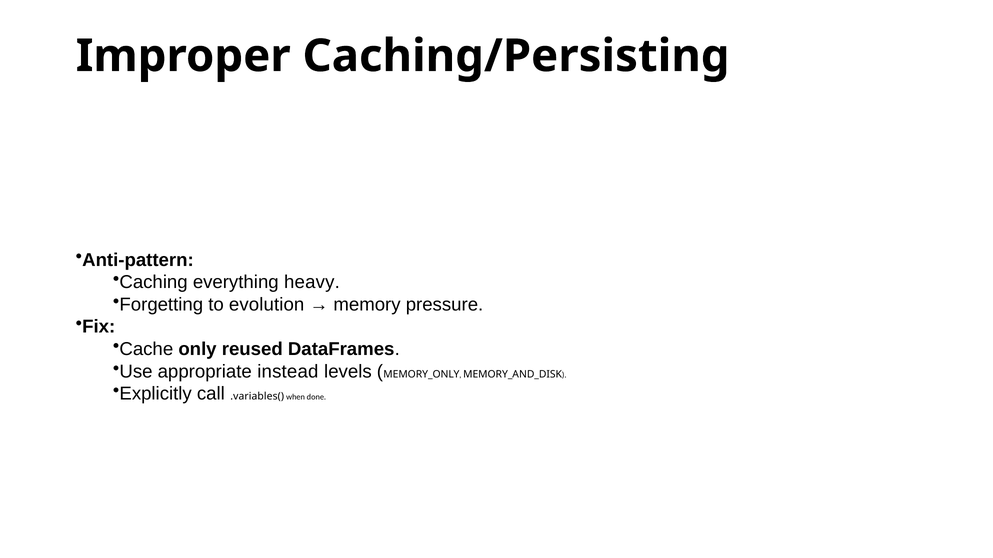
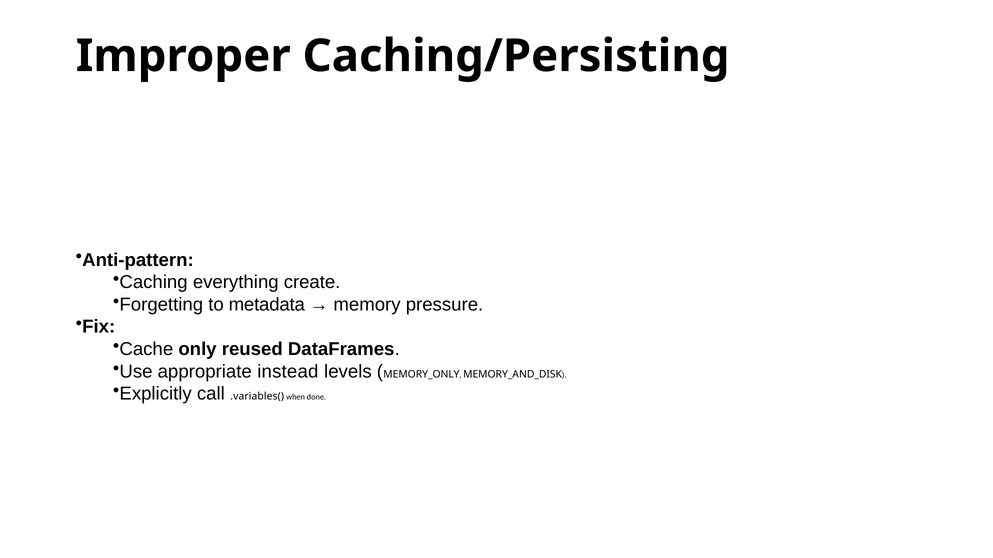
heavy: heavy -> create
evolution: evolution -> metadata
